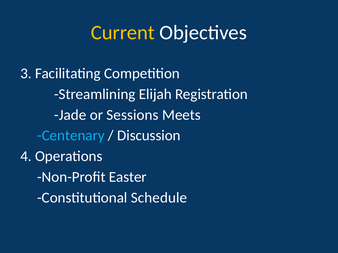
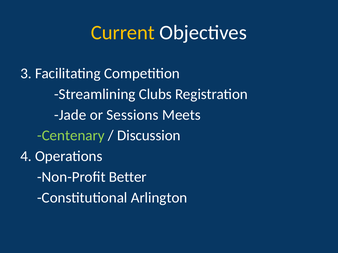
Elijah: Elijah -> Clubs
Centenary colour: light blue -> light green
Easter: Easter -> Better
Schedule: Schedule -> Arlington
